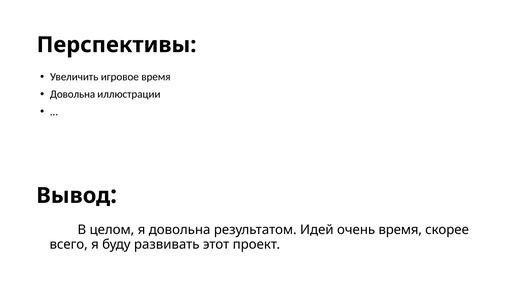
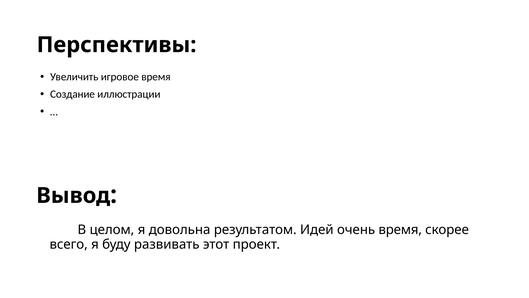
Довольна at (73, 94): Довольна -> Создание
